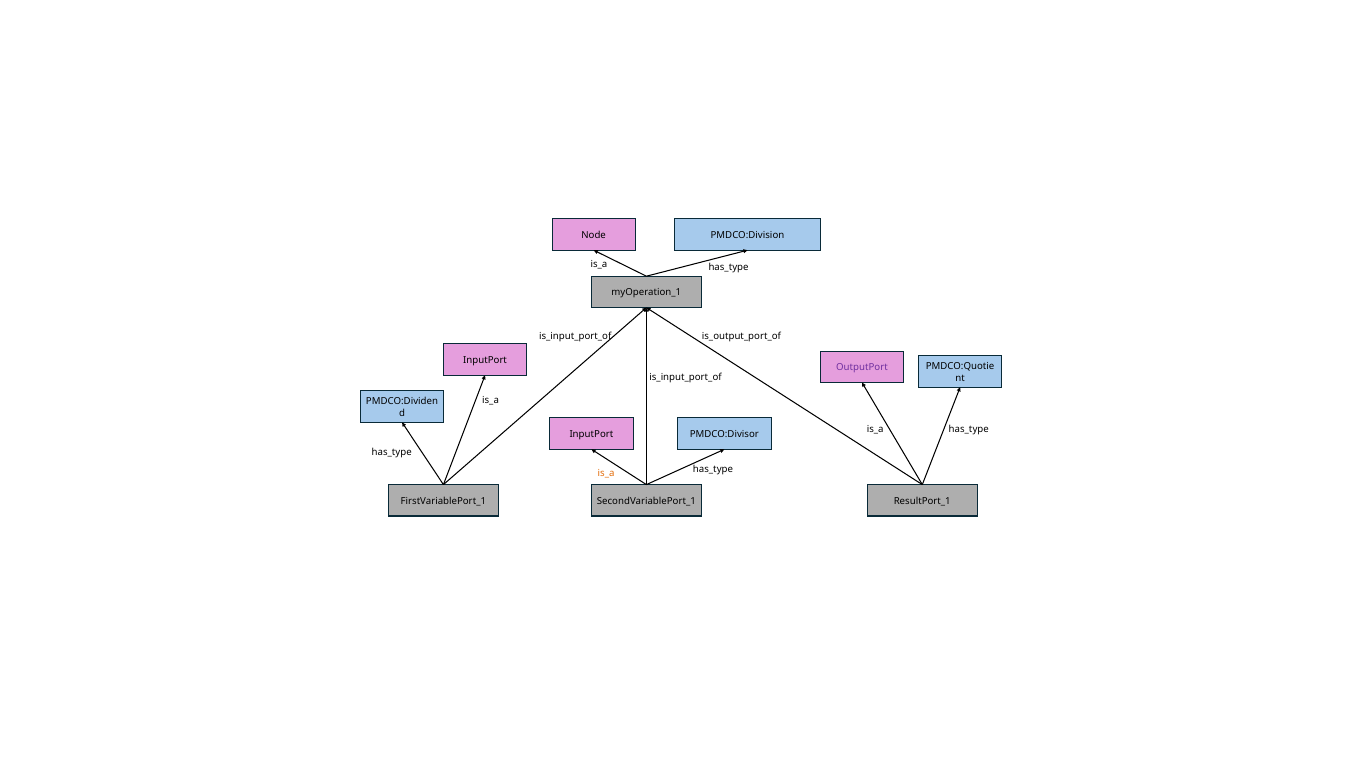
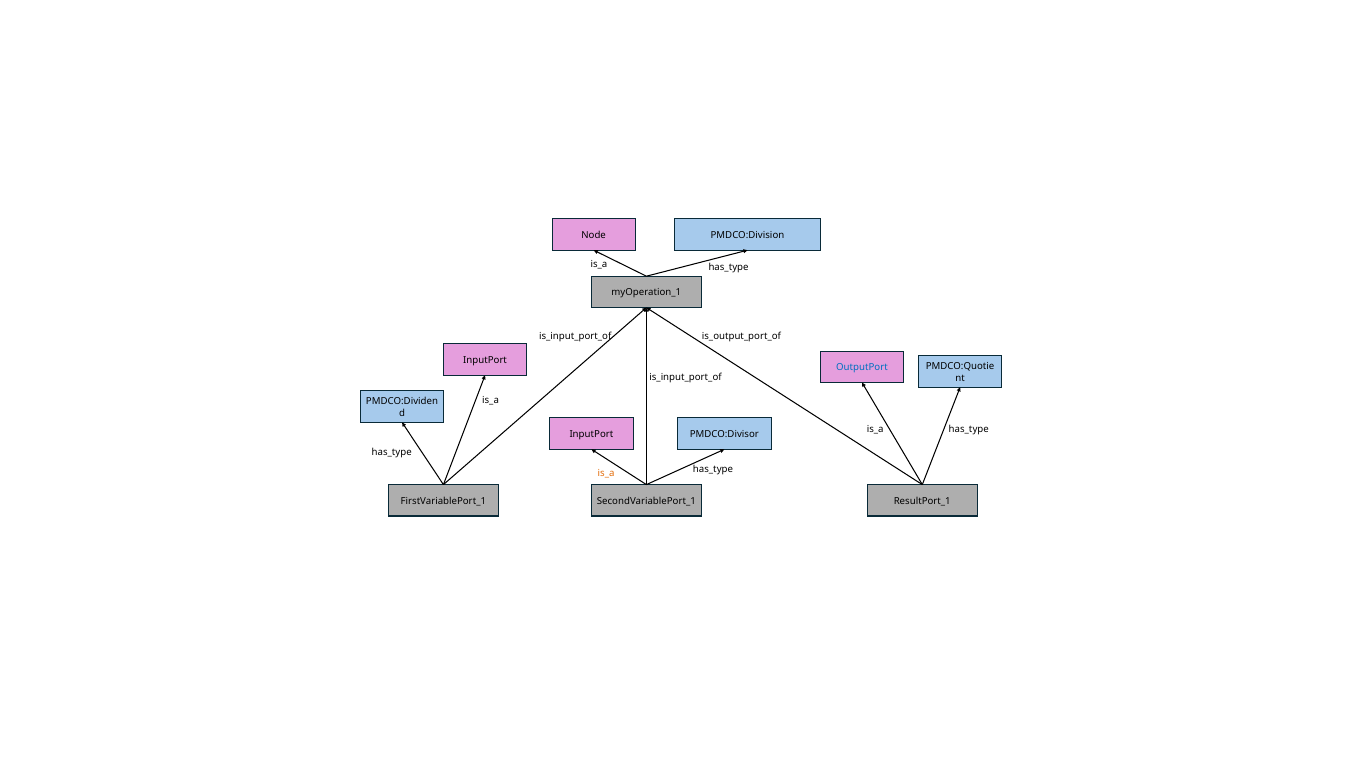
OutputPort colour: purple -> blue
